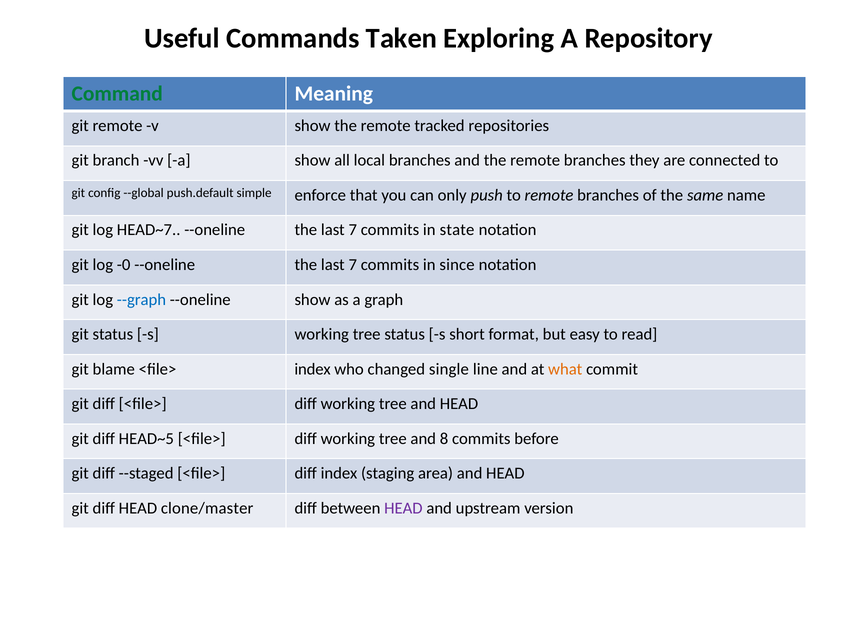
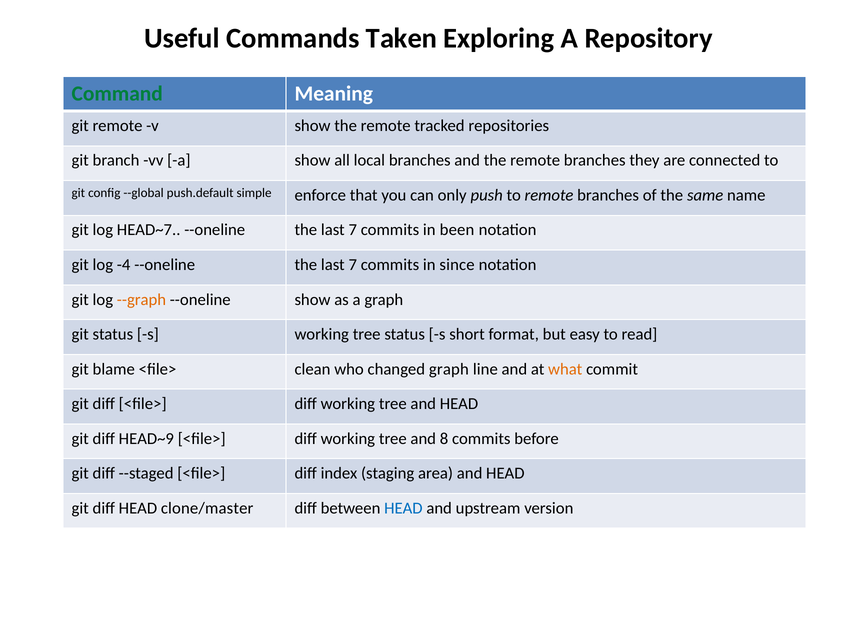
state: state -> been
-0: -0 -> -4
--graph colour: blue -> orange
<file> index: index -> clean
changed single: single -> graph
HEAD~5: HEAD~5 -> HEAD~9
HEAD at (403, 509) colour: purple -> blue
